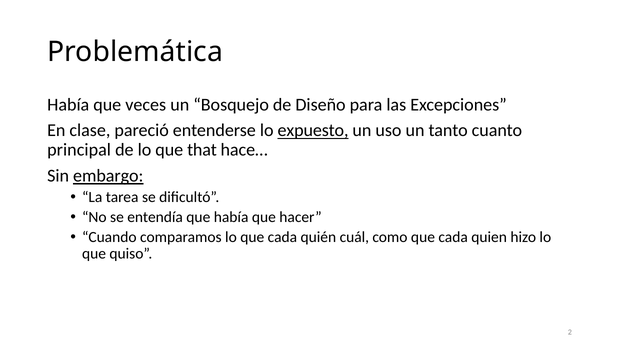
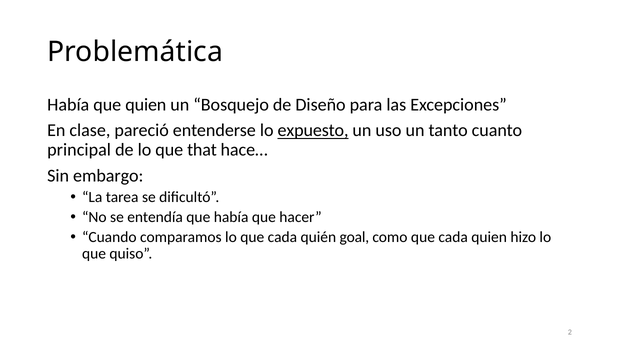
que veces: veces -> quien
embargo underline: present -> none
cuál: cuál -> goal
